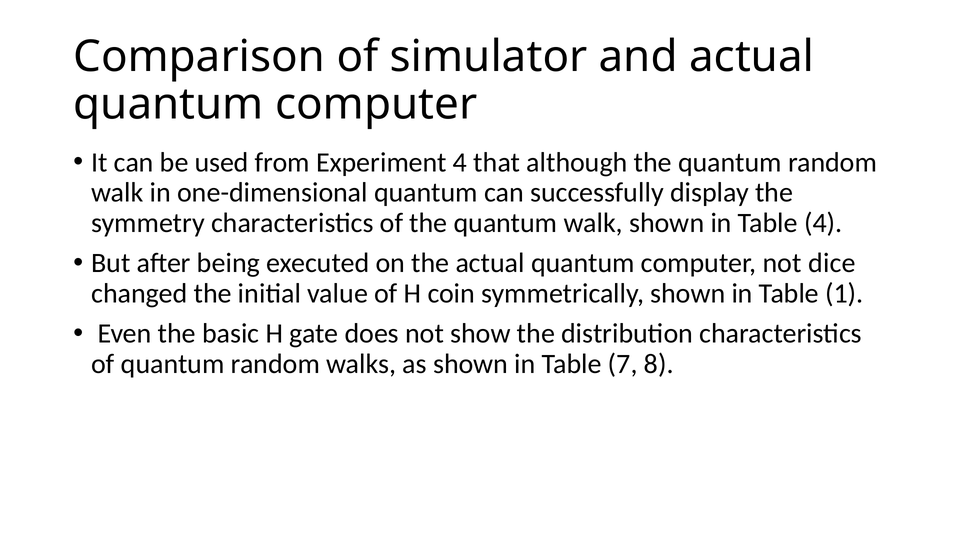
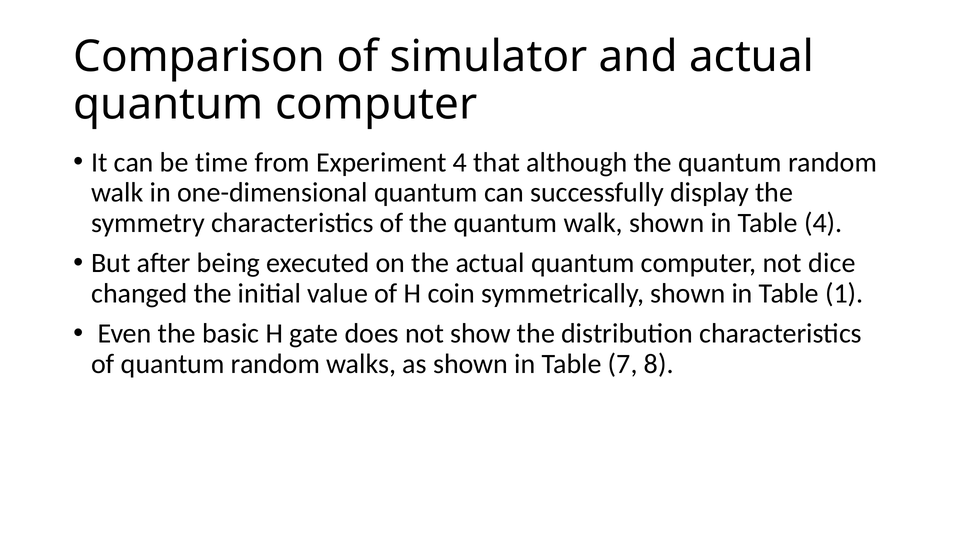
used: used -> time
